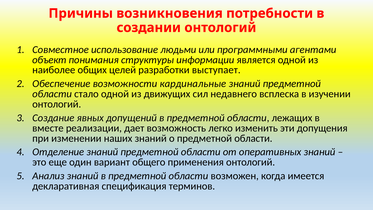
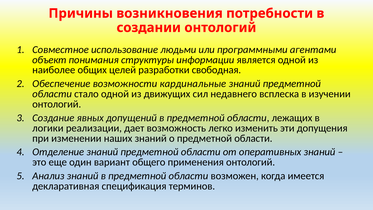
выступает: выступает -> свободная
вместе: вместе -> логики
